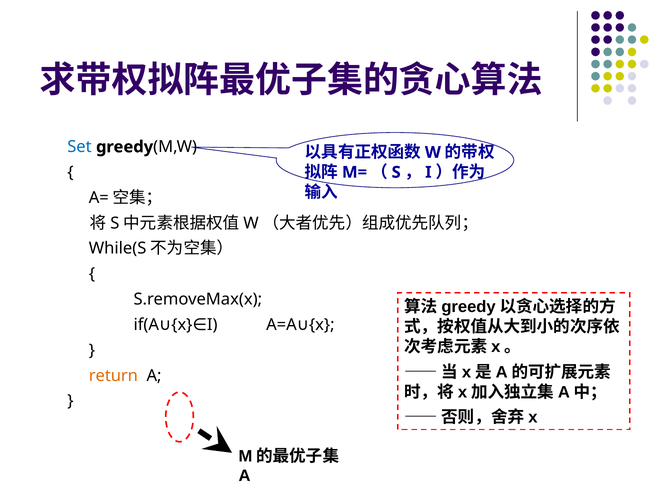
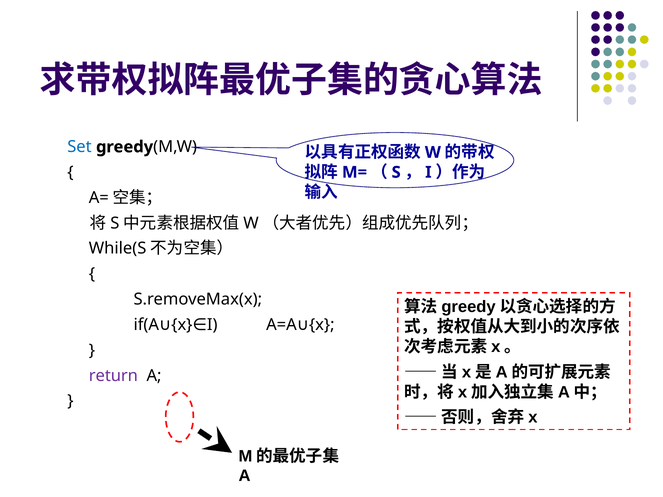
return colour: orange -> purple
